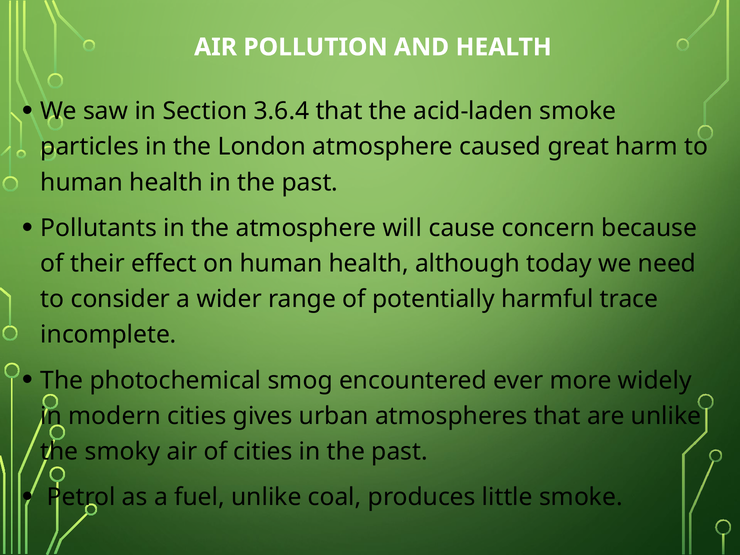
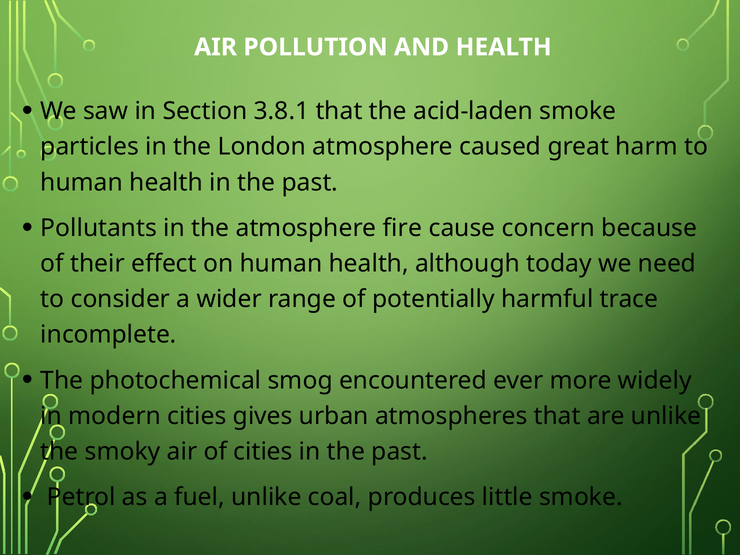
3.6.4: 3.6.4 -> 3.8.1
will: will -> fire
